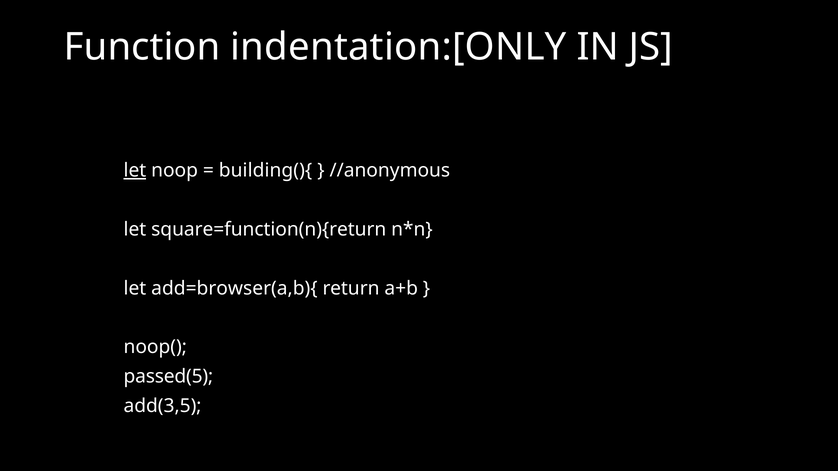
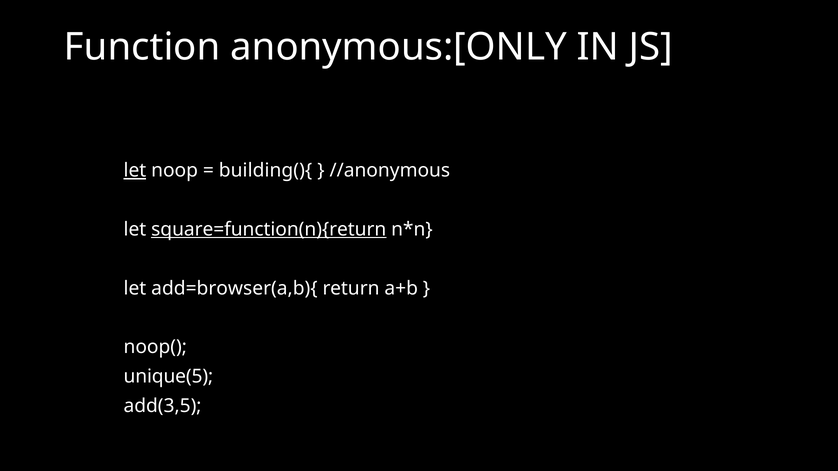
indentation:[ONLY: indentation:[ONLY -> anonymous:[ONLY
square=function(n){return underline: none -> present
passed(5: passed(5 -> unique(5
